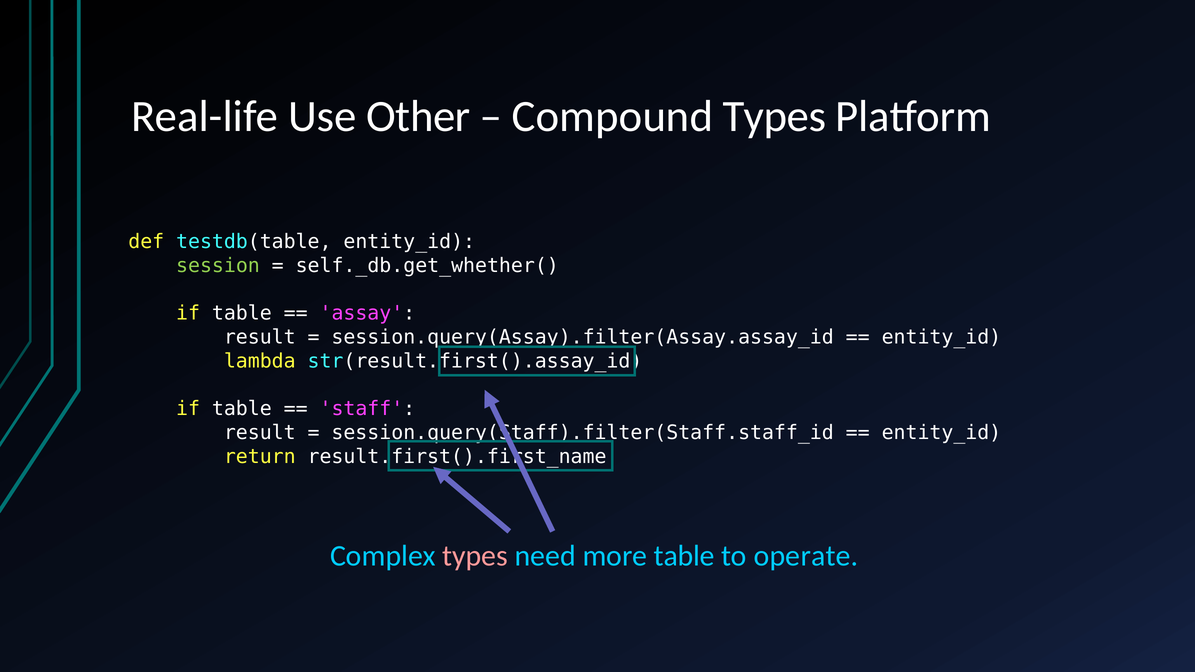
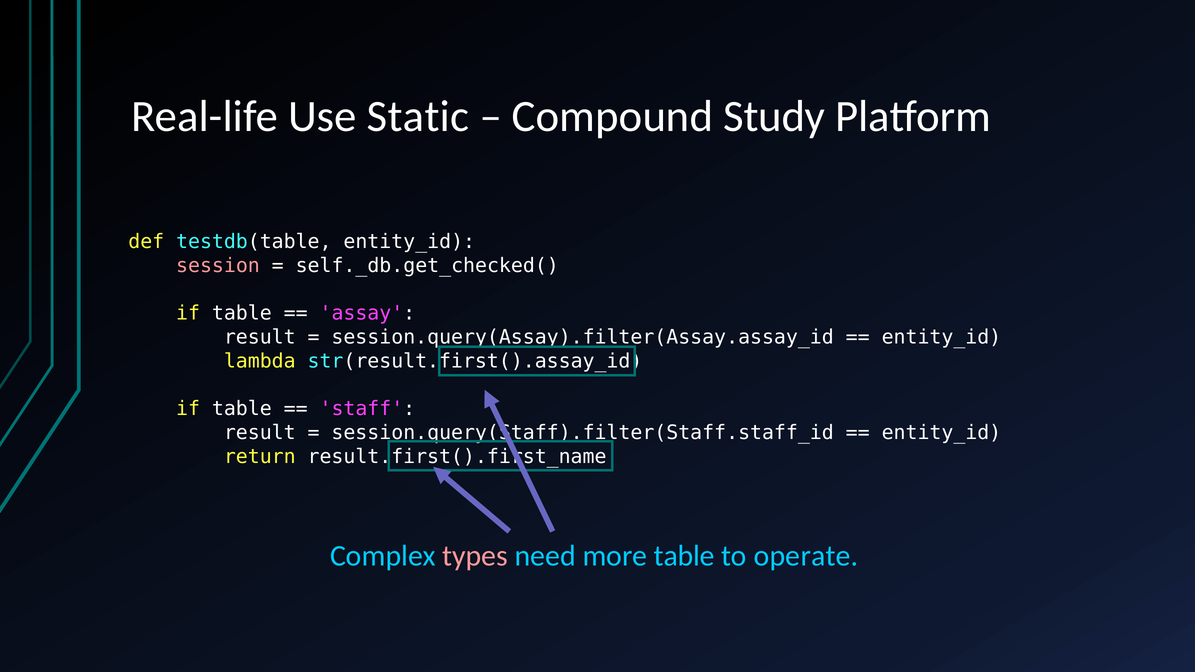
Other: Other -> Static
Compound Types: Types -> Study
session colour: light green -> pink
self._db.get_whether(: self._db.get_whether( -> self._db.get_checked(
